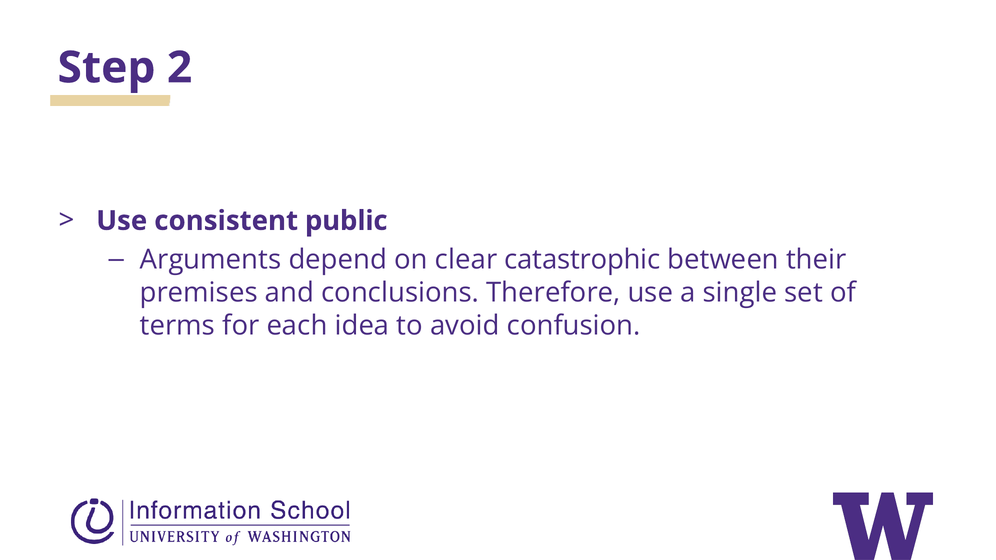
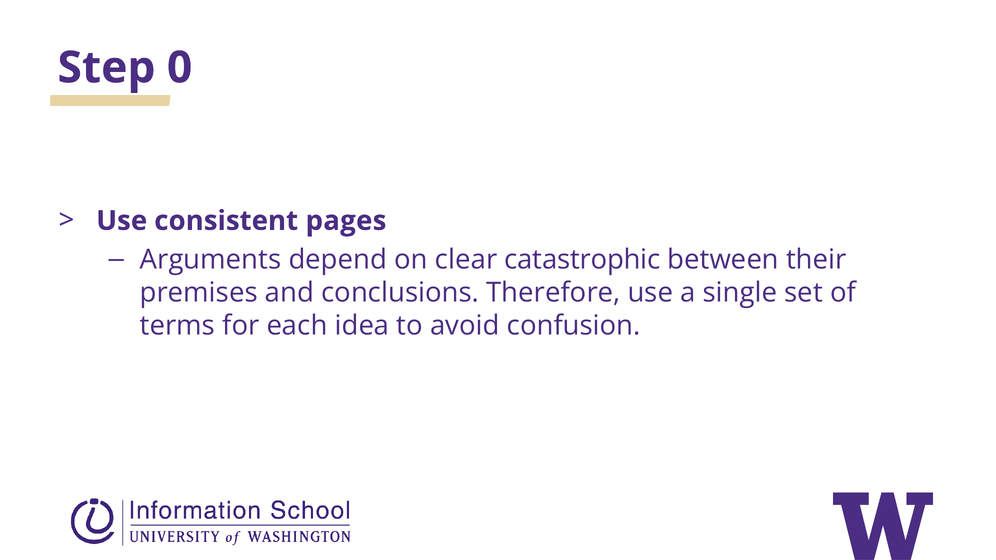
2: 2 -> 0
public: public -> pages
